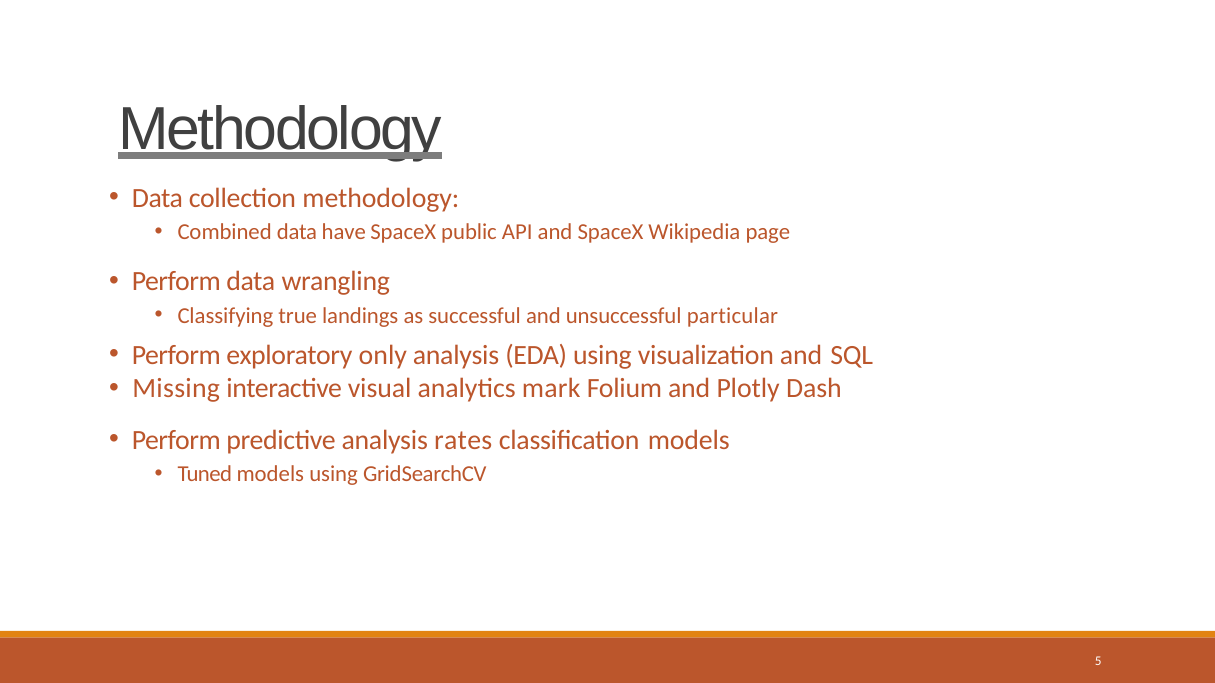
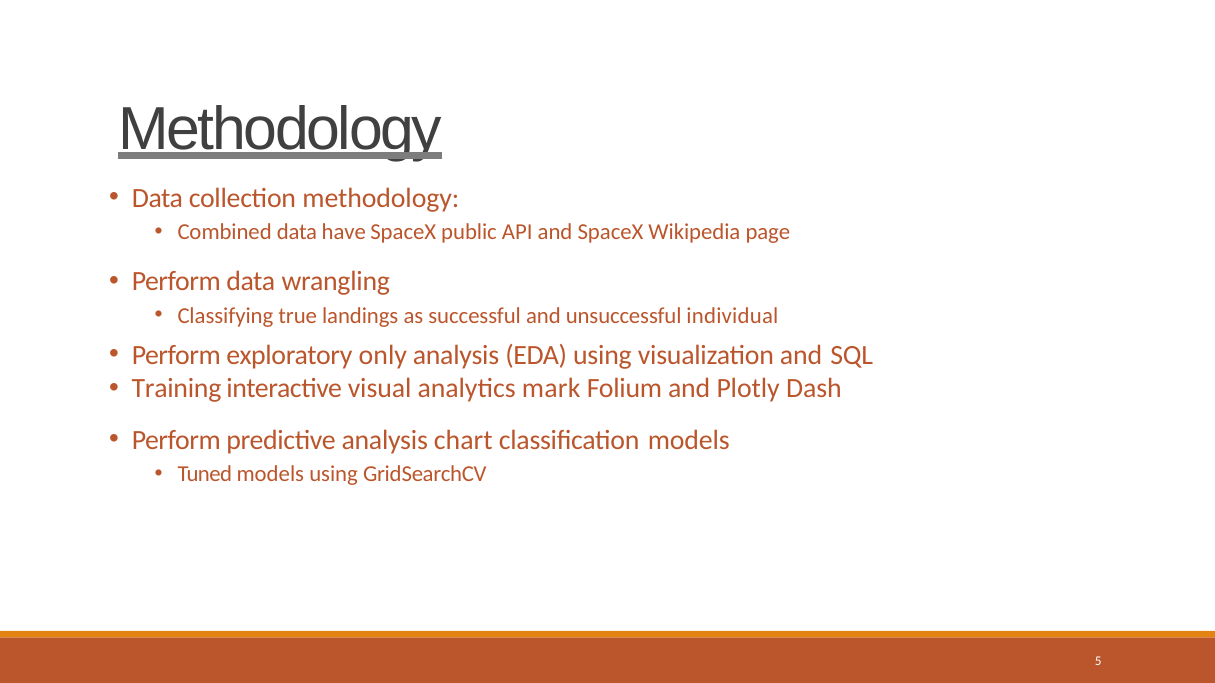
particular: particular -> individual
Missing: Missing -> Training
rates: rates -> chart
